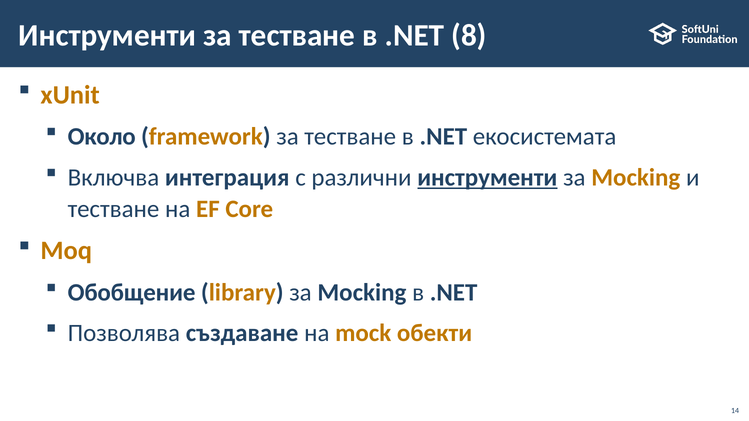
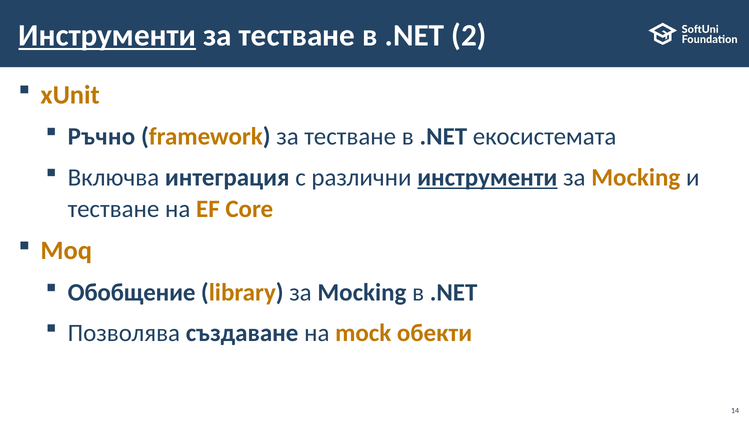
Инструменти at (107, 35) underline: none -> present
8: 8 -> 2
Около: Около -> Ръчно
